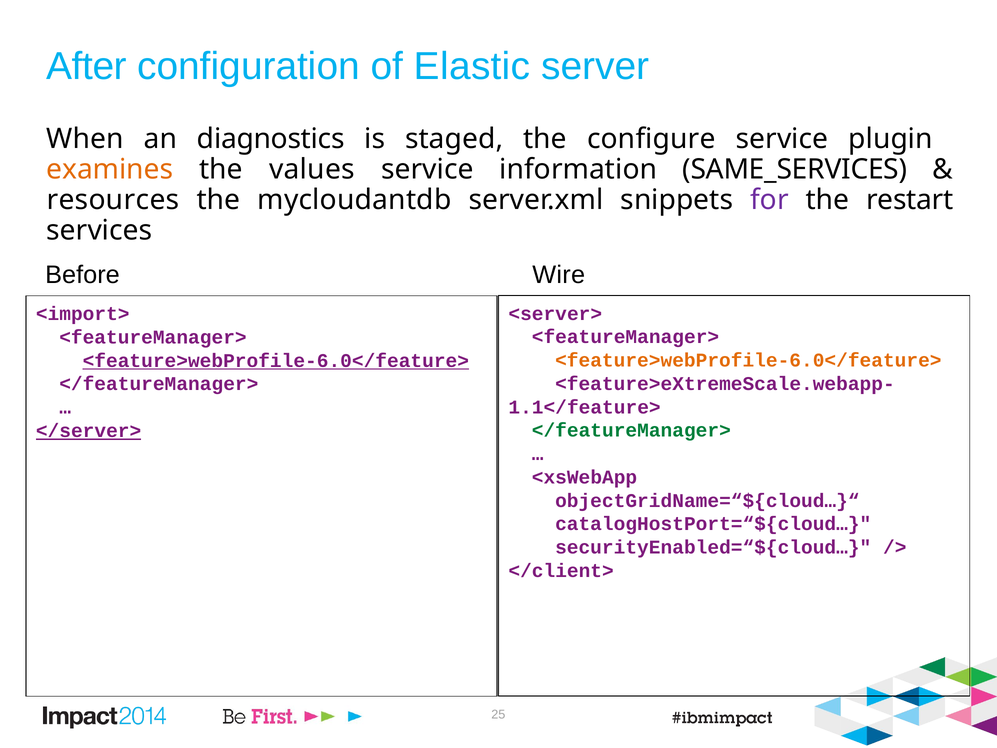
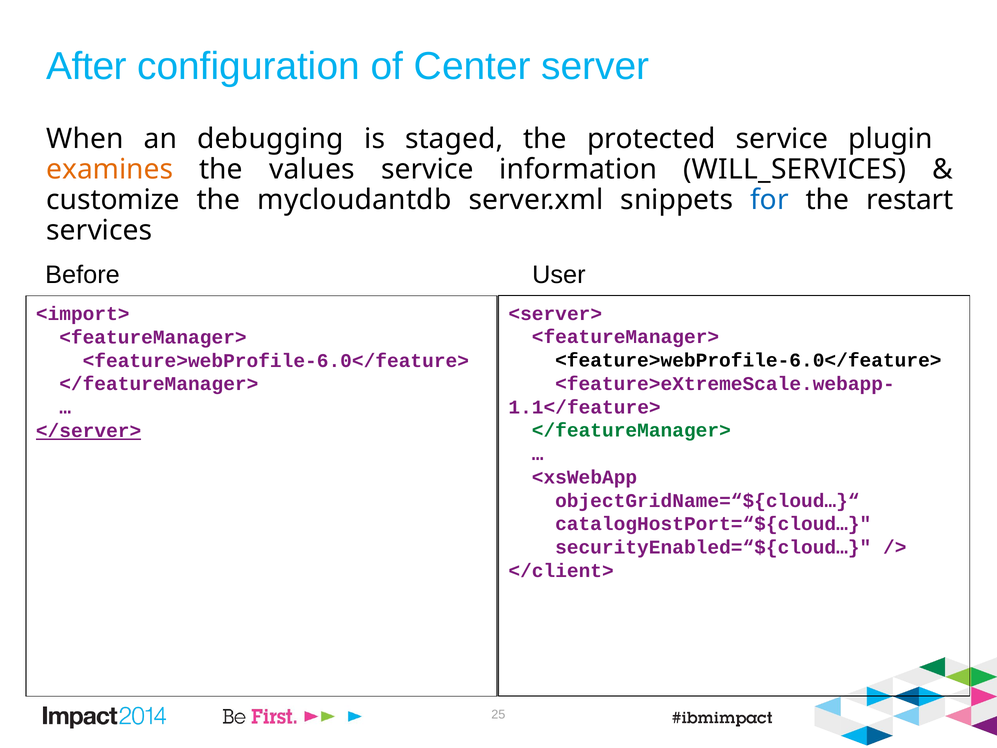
Elastic: Elastic -> Center
diagnostics: diagnostics -> debugging
configure: configure -> protected
SAME_SERVICES: SAME_SERVICES -> WILL_SERVICES
resources: resources -> customize
for colour: purple -> blue
Wire: Wire -> User
<feature>webProfile-6.0</feature> at (748, 360) colour: orange -> black
<feature>webProfile-6.0</feature> at (276, 361) underline: present -> none
